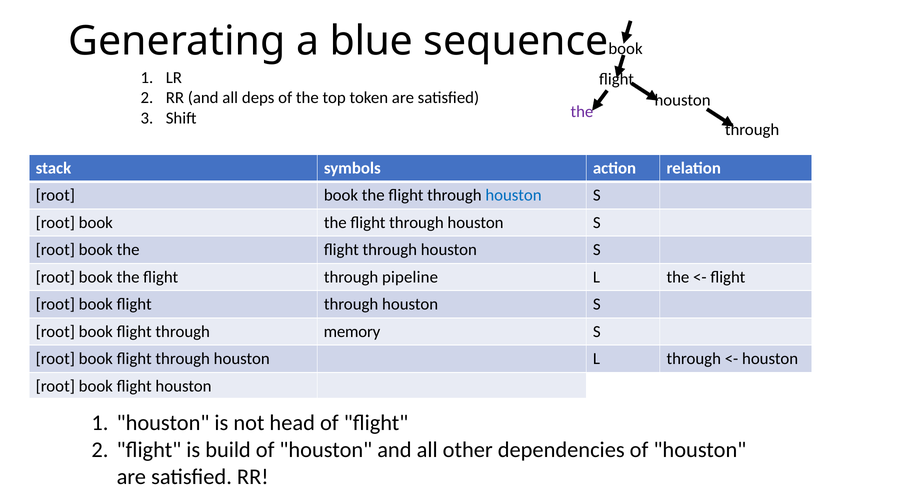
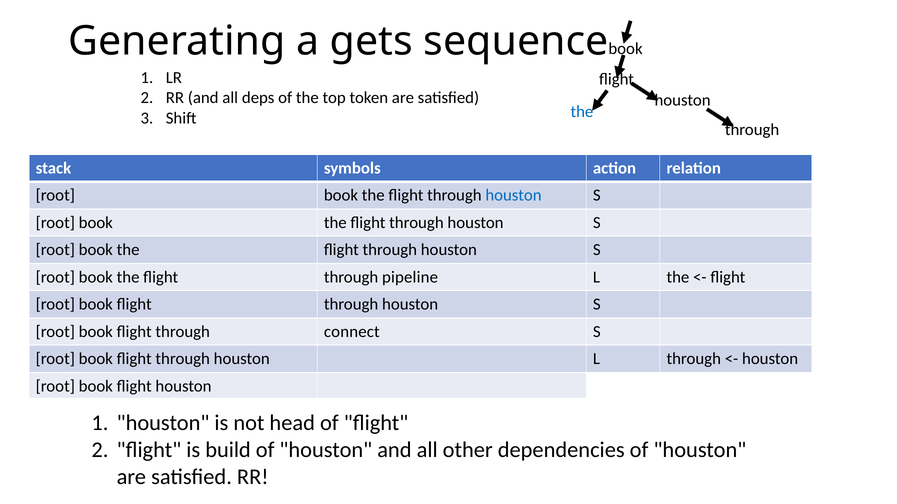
blue: blue -> gets
the at (582, 112) colour: purple -> blue
memory: memory -> connect
